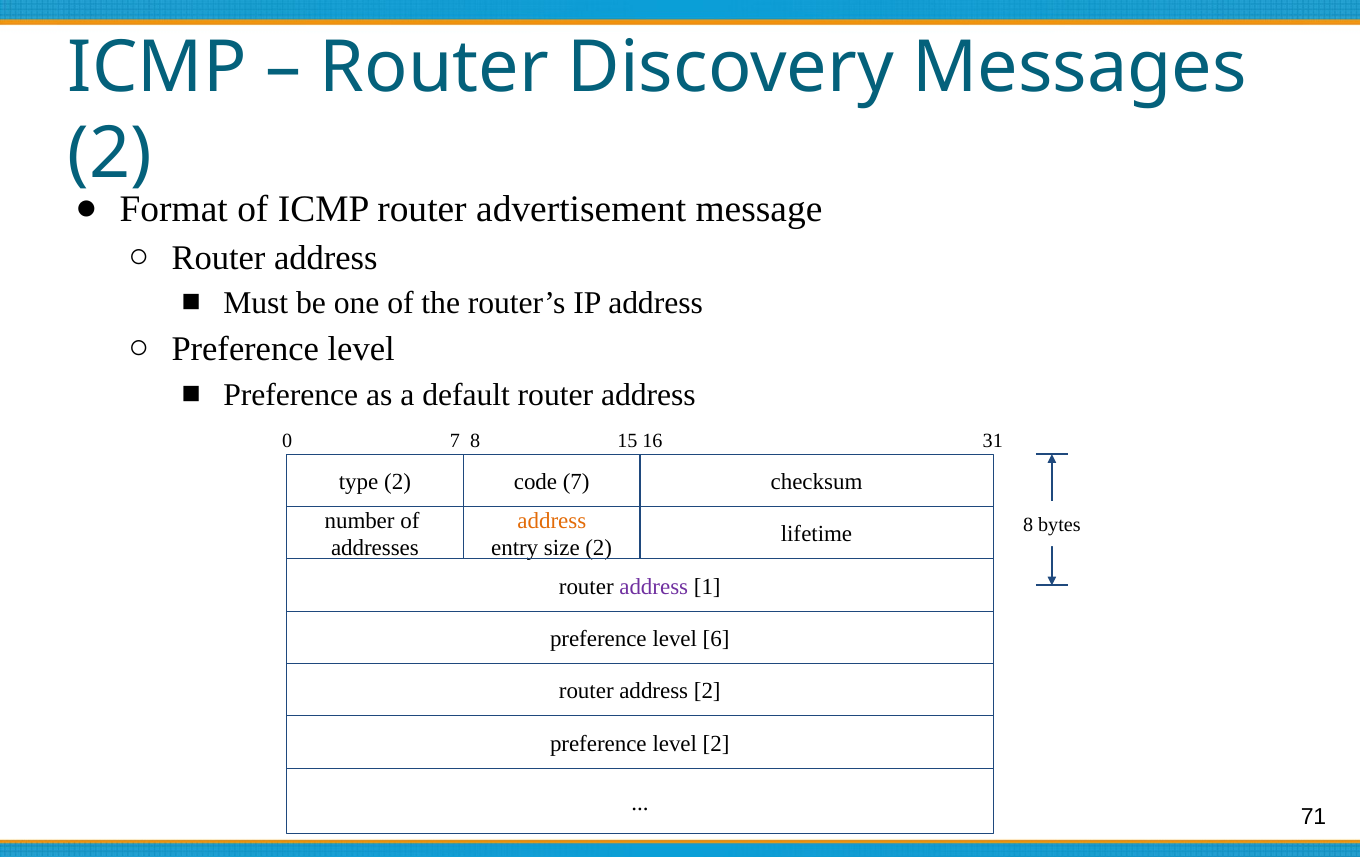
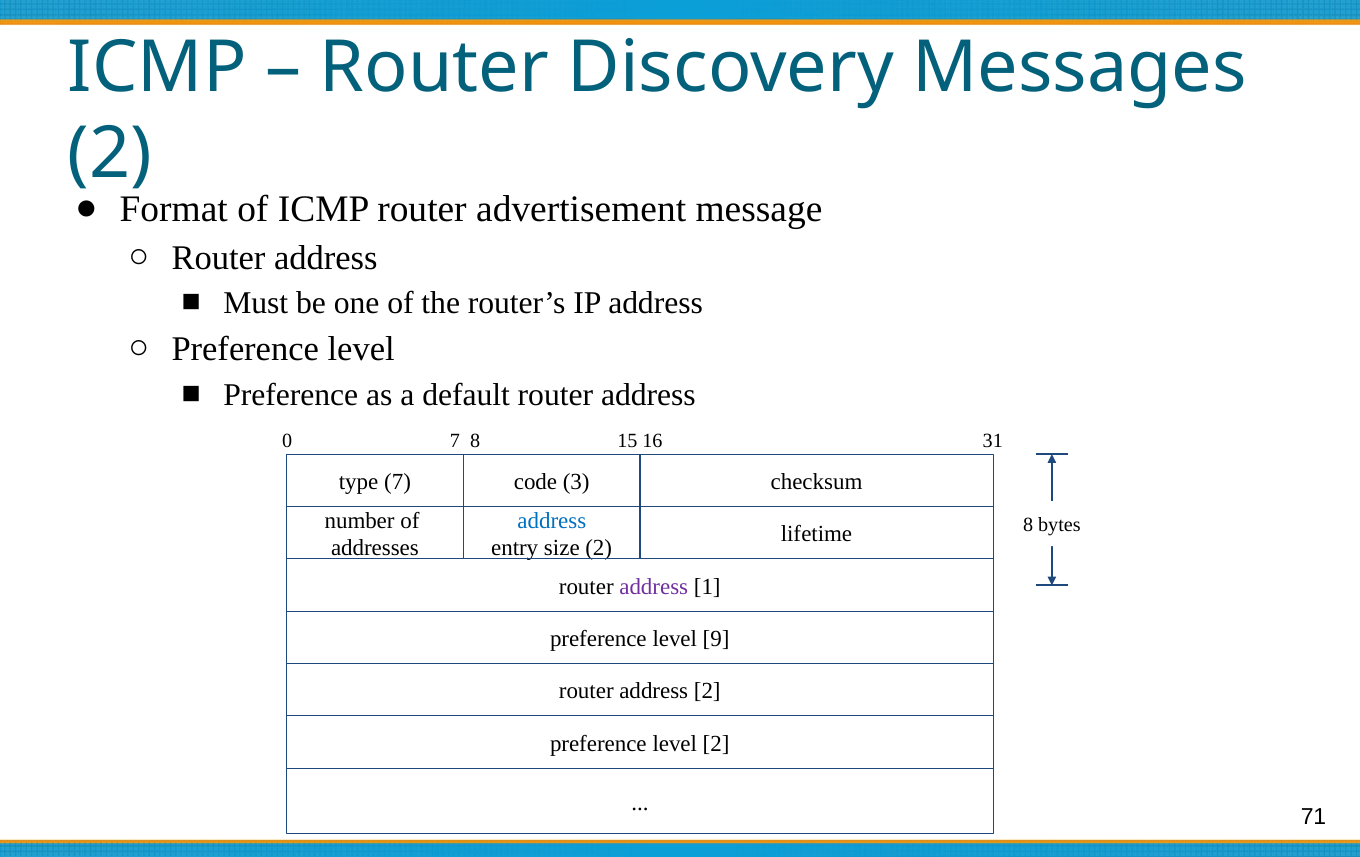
type 2: 2 -> 7
code 7: 7 -> 3
address at (552, 520) colour: orange -> blue
6: 6 -> 9
